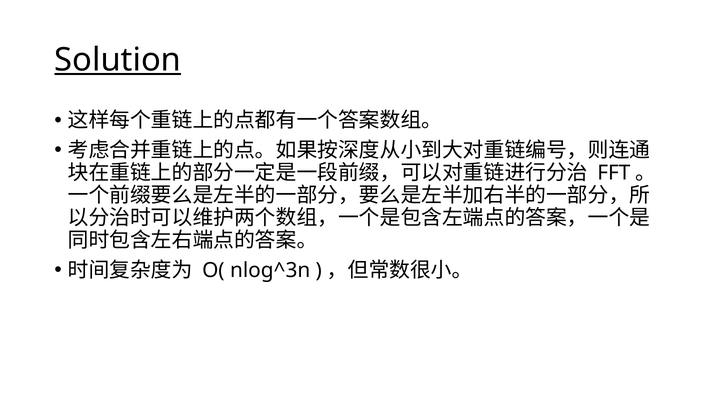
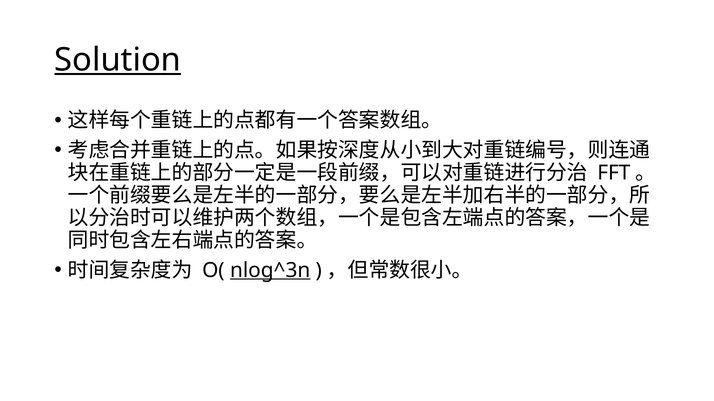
nlog^3n underline: none -> present
